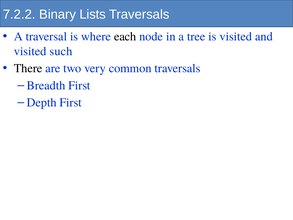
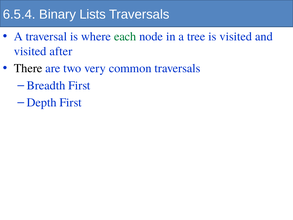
7.2.2: 7.2.2 -> 6.5.4
each colour: black -> green
such: such -> after
